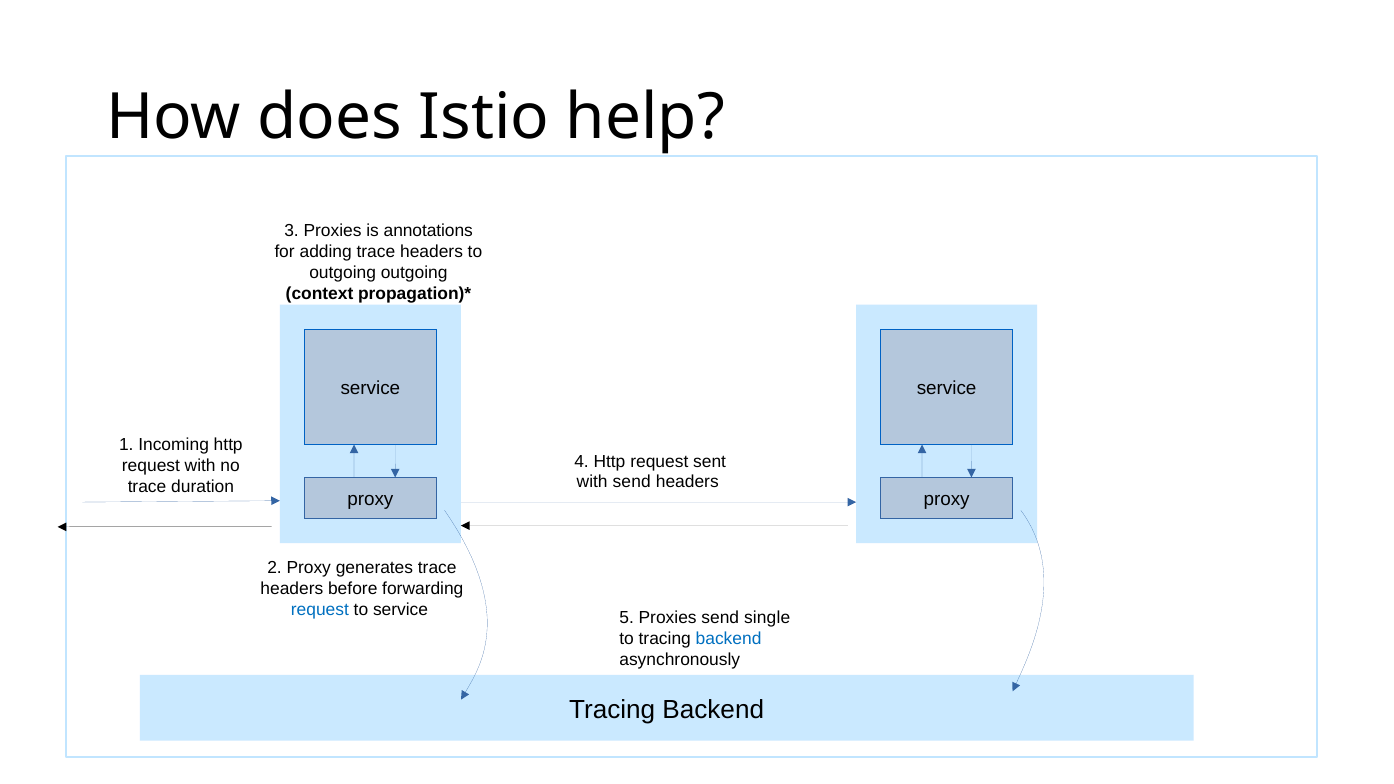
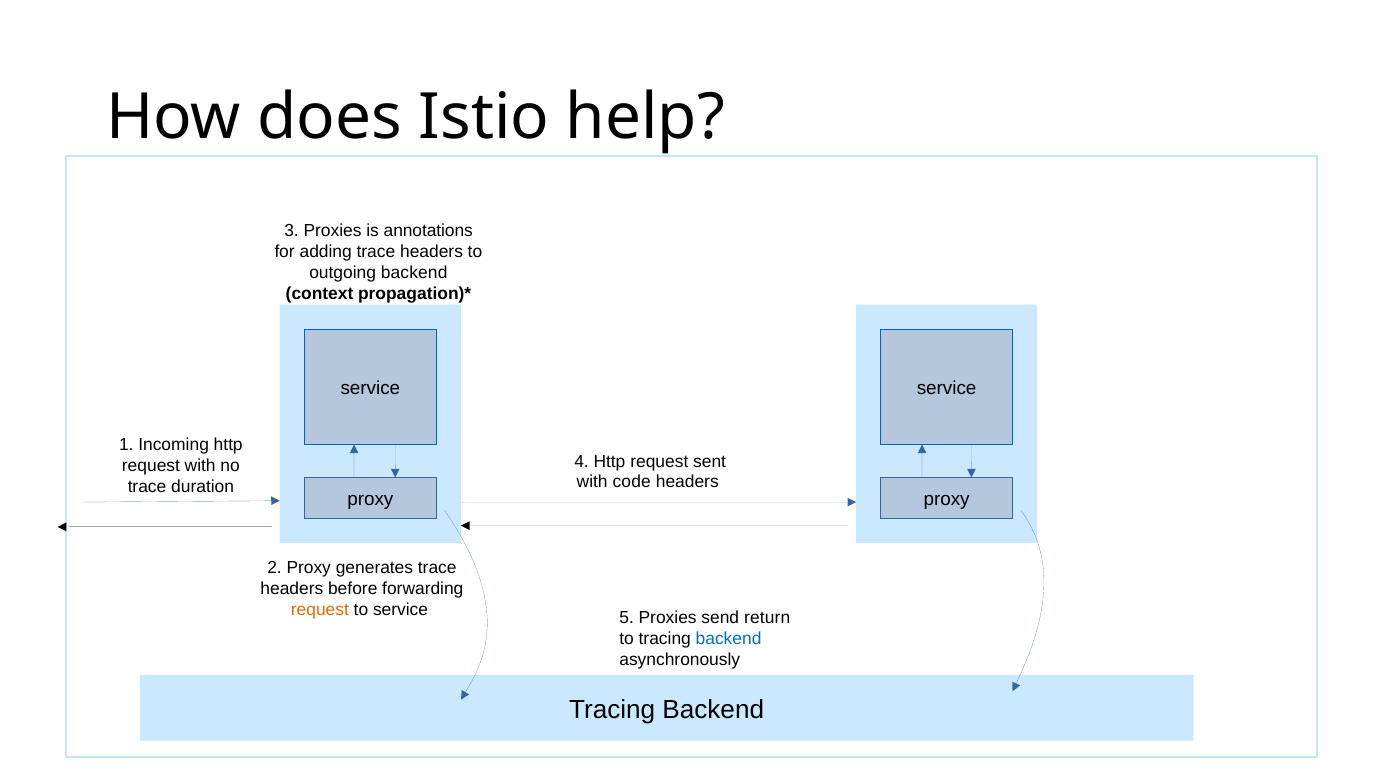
outgoing outgoing: outgoing -> backend
with send: send -> code
request at (320, 610) colour: blue -> orange
single: single -> return
